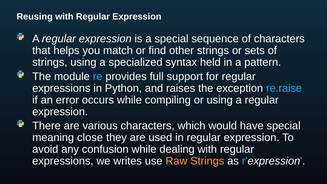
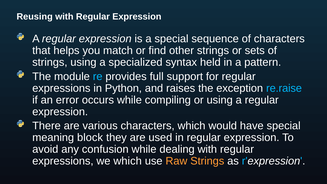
close: close -> block
we writes: writes -> which
